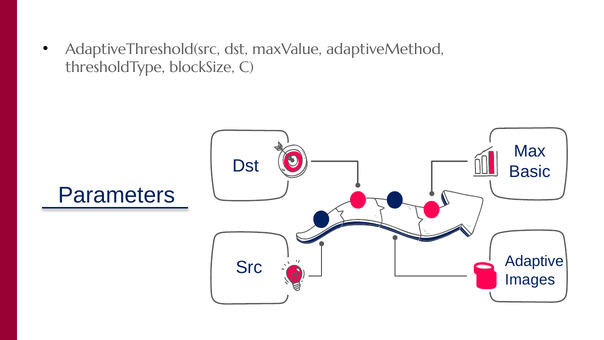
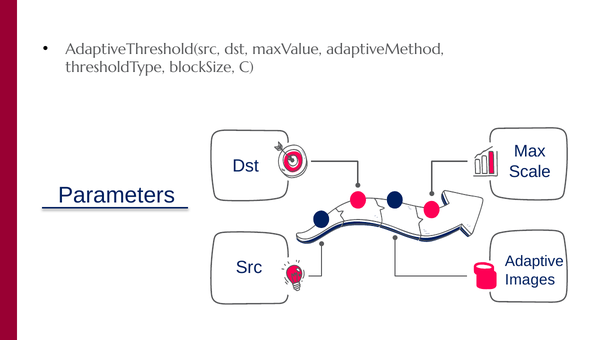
Basic: Basic -> Scale
